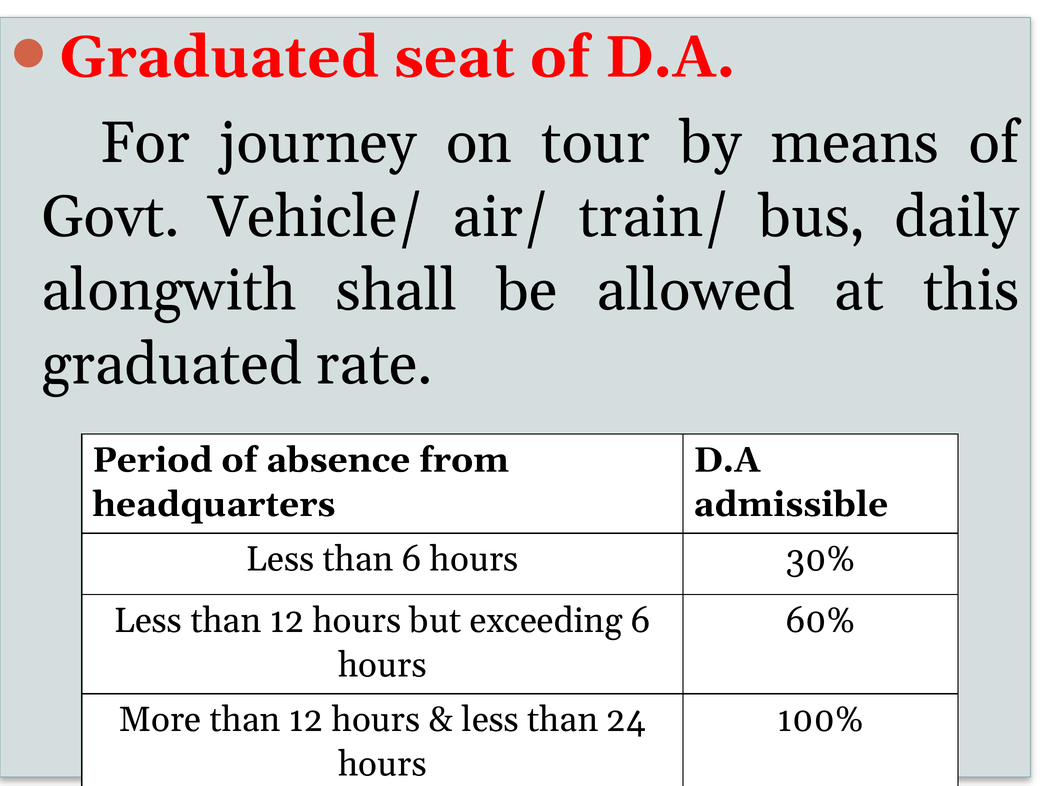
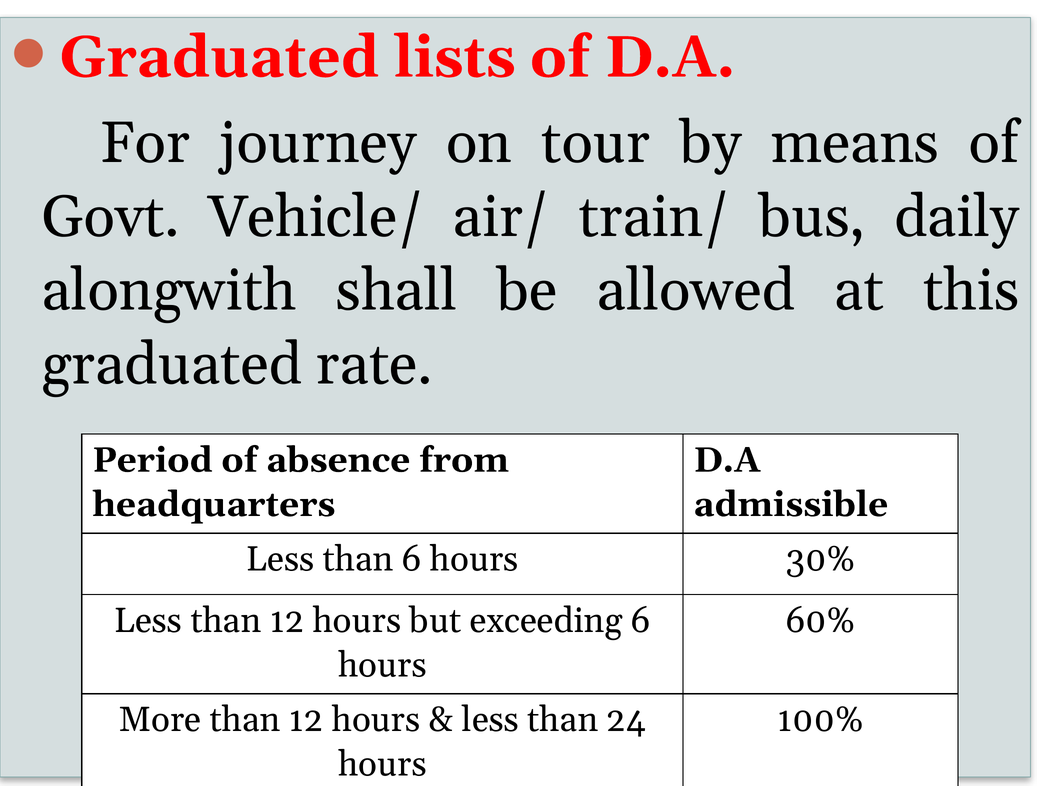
seat: seat -> lists
